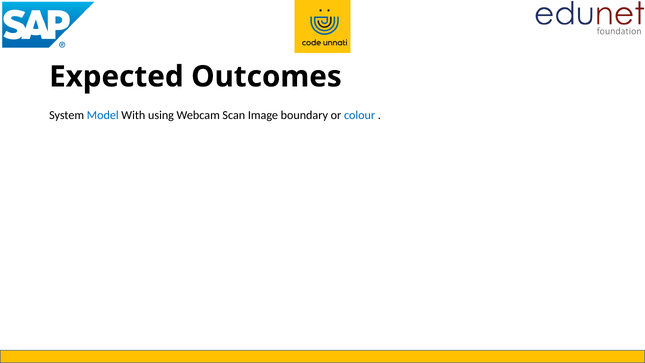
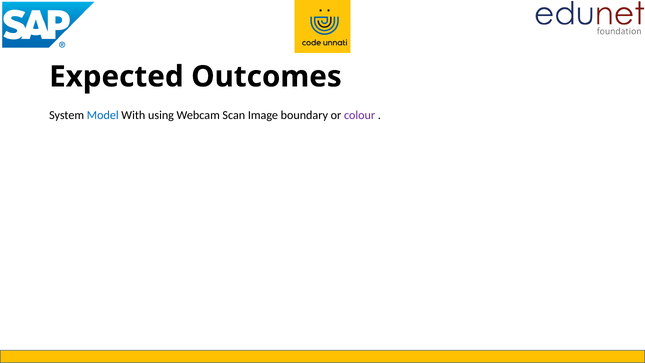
colour colour: blue -> purple
